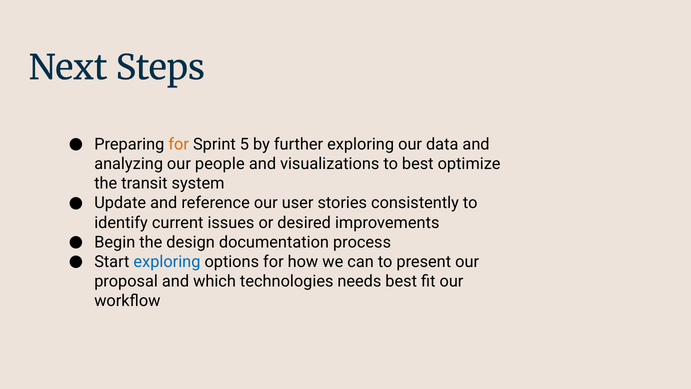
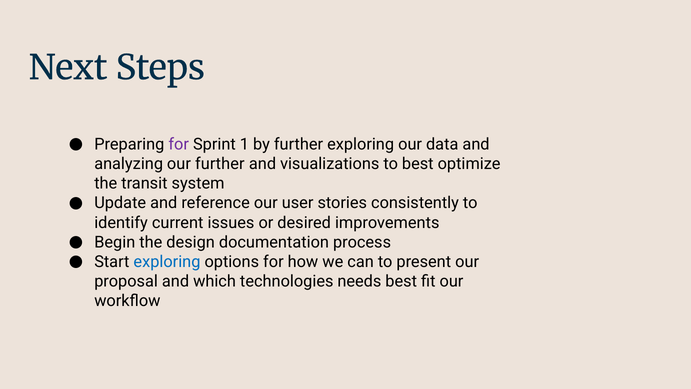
for at (179, 144) colour: orange -> purple
5: 5 -> 1
our people: people -> further
